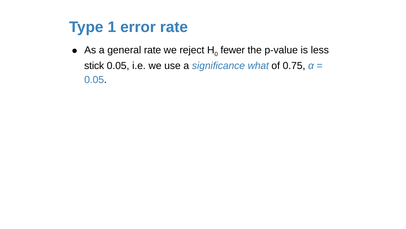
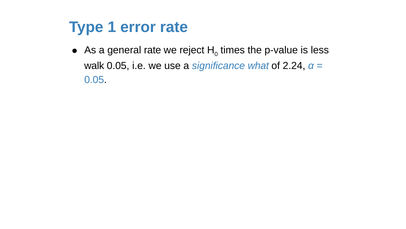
fewer: fewer -> times
stick: stick -> walk
0.75: 0.75 -> 2.24
